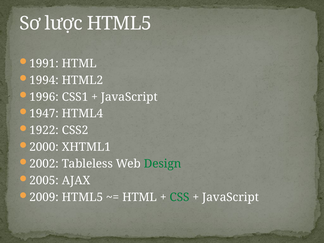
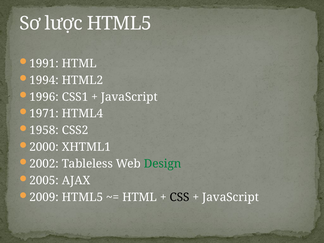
1947: 1947 -> 1971
1922: 1922 -> 1958
CSS colour: green -> black
